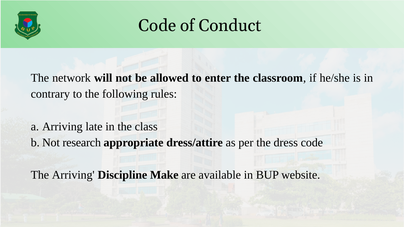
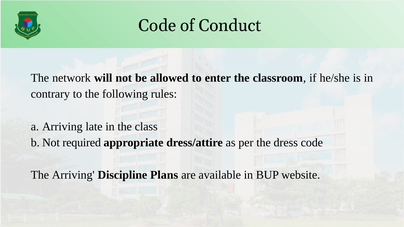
research: research -> required
Make: Make -> Plans
